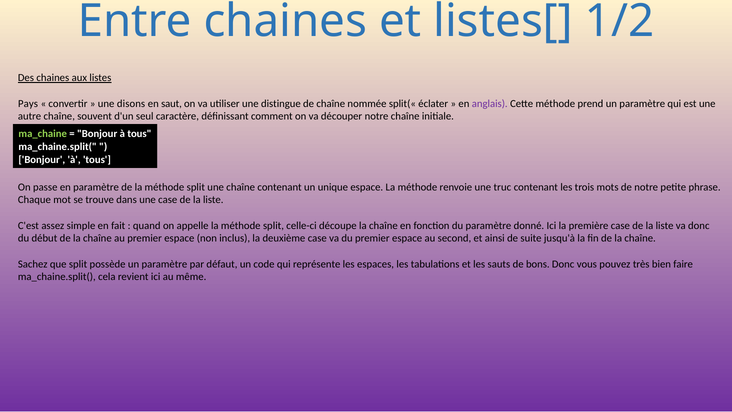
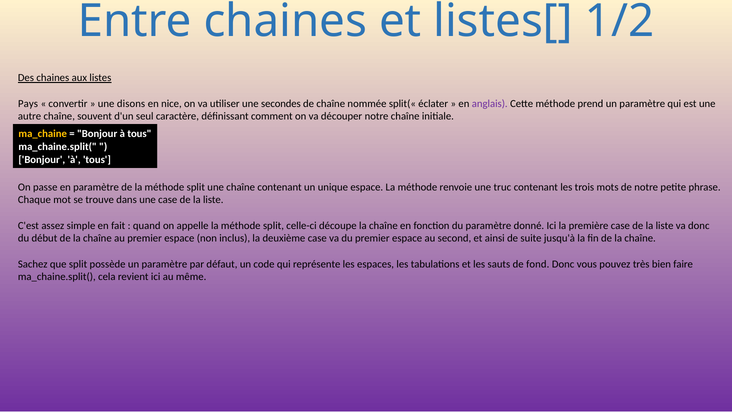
saut: saut -> nice
distingue: distingue -> secondes
ma_chaine colour: light green -> yellow
bons: bons -> fond
